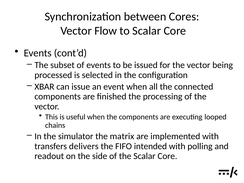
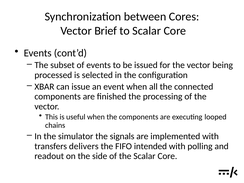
Flow: Flow -> Brief
matrix: matrix -> signals
